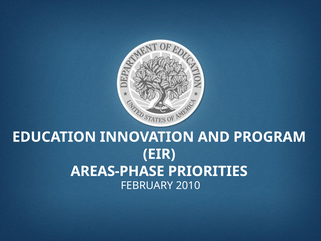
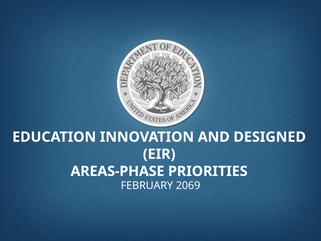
PROGRAM: PROGRAM -> DESIGNED
2010: 2010 -> 2069
